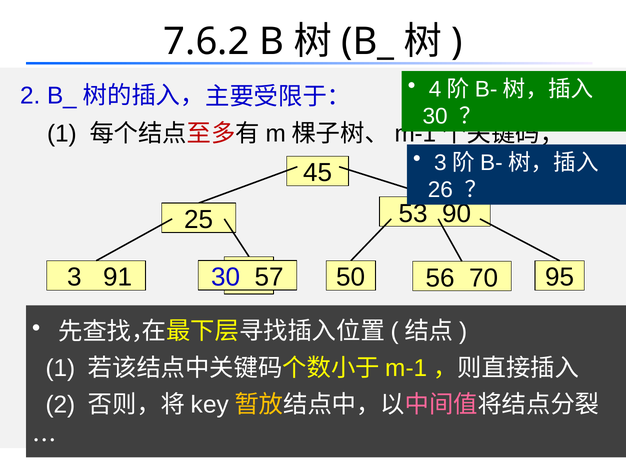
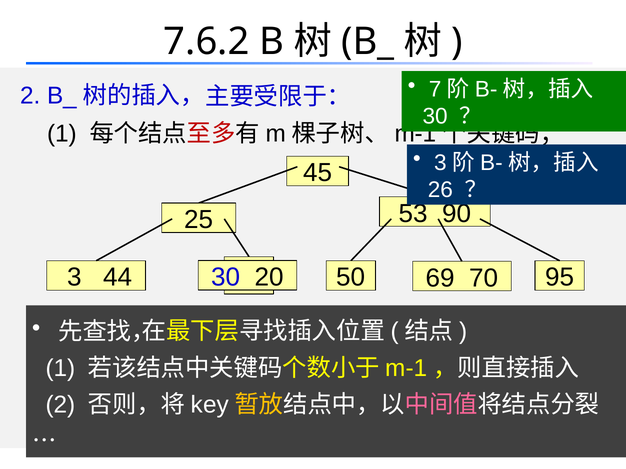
4: 4 -> 7
57: 57 -> 20
91: 91 -> 44
56: 56 -> 69
